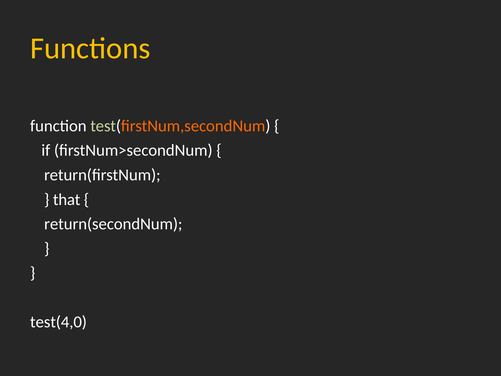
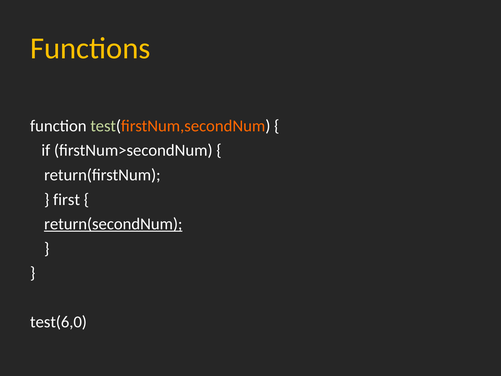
that: that -> first
return(secondNum underline: none -> present
test(4,0: test(4,0 -> test(6,0
